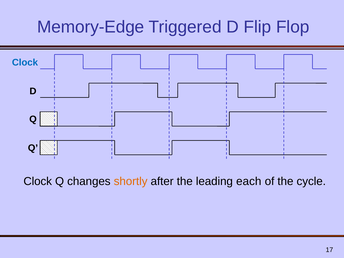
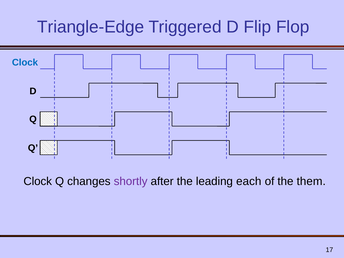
Memory-Edge: Memory-Edge -> Triangle-Edge
shortly colour: orange -> purple
cycle: cycle -> them
